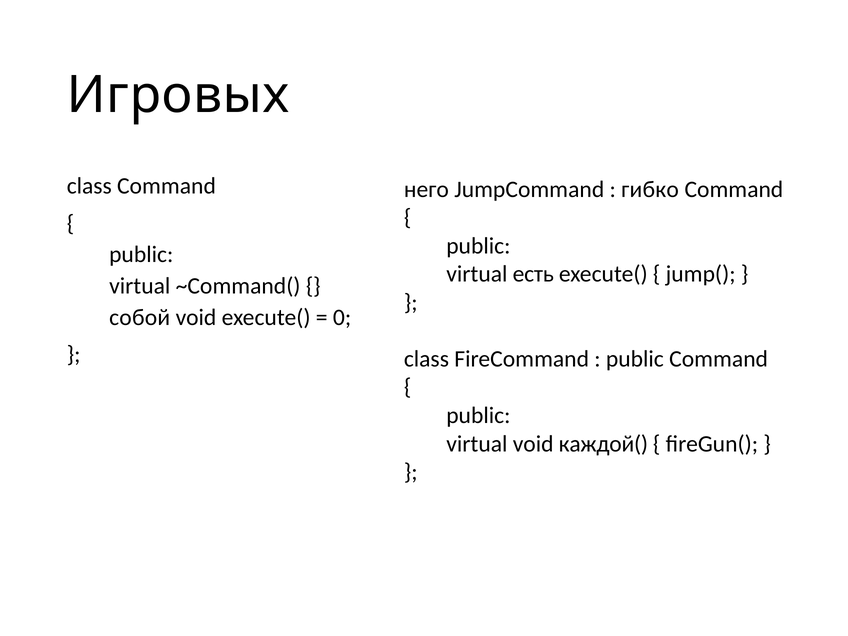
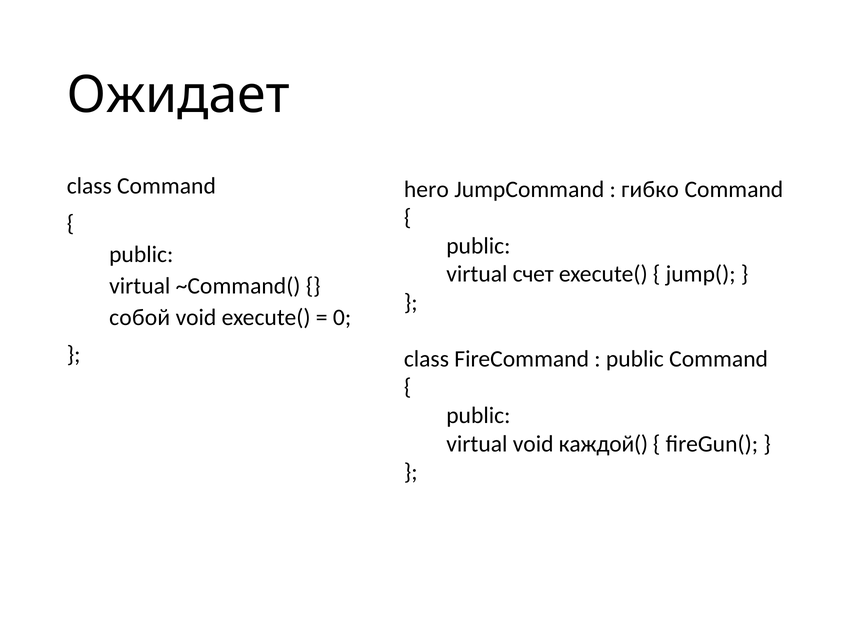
Игровых: Игровых -> Ожидает
него: него -> hero
есть: есть -> счет
